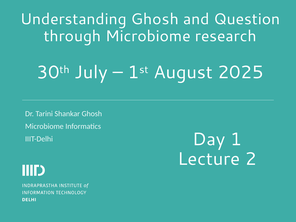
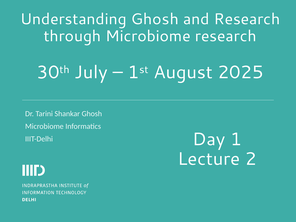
and Question: Question -> Research
